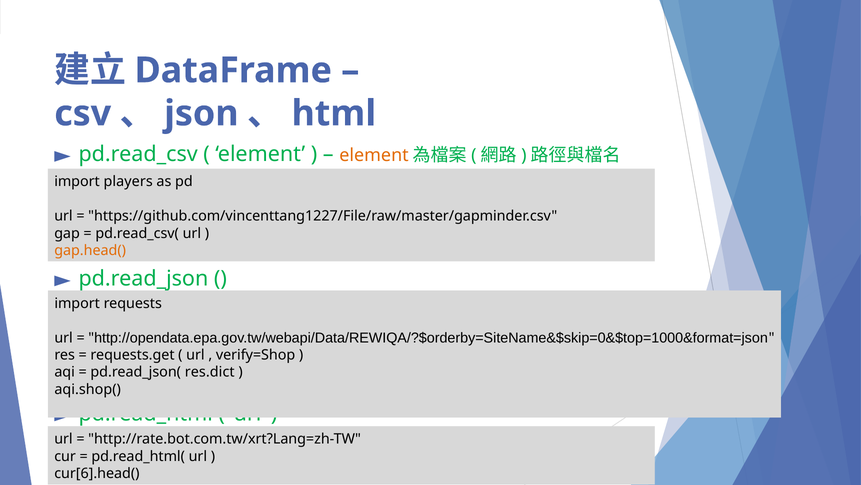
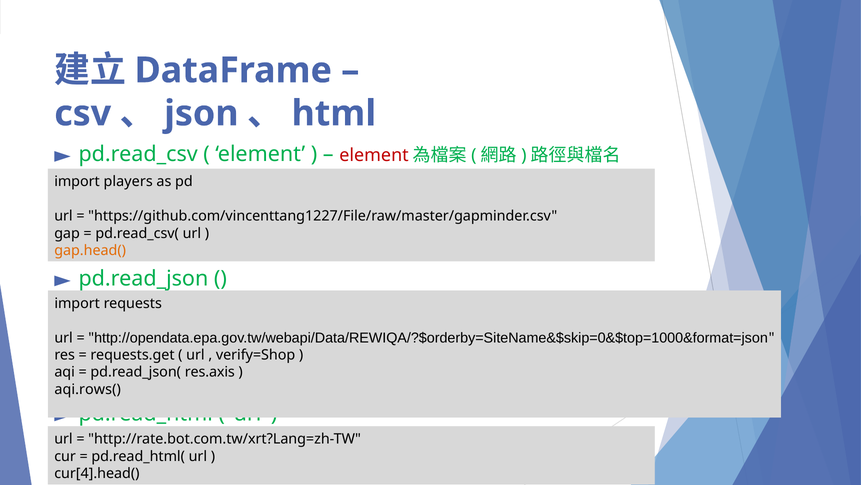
element at (374, 155) colour: orange -> red
res.dict: res.dict -> res.axis
aqi.shop(: aqi.shop( -> aqi.rows(
cur[6].head(: cur[6].head( -> cur[4].head(
